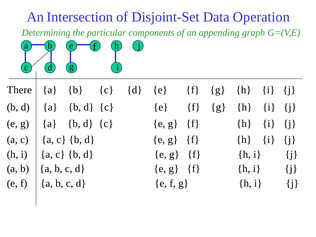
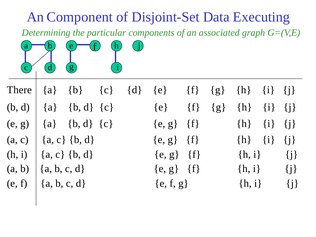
Intersection: Intersection -> Component
Operation: Operation -> Executing
appending: appending -> associated
